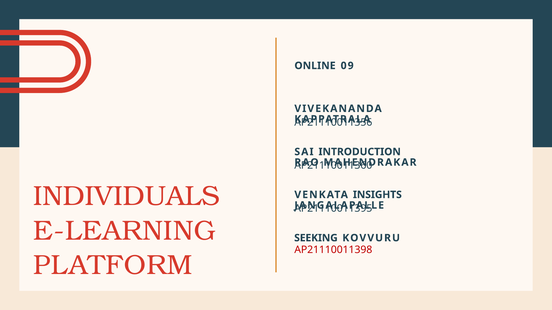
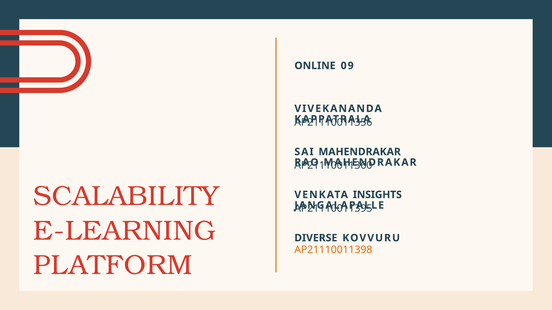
SAI INTRODUCTION: INTRODUCTION -> MAHENDRAKAR
INDIVIDUALS: INDIVIDUALS -> SCALABILITY
SEEKING: SEEKING -> DIVERSE
AP21110011398 colour: red -> orange
